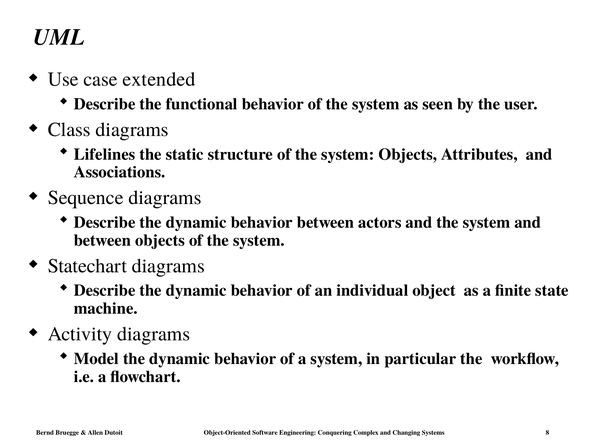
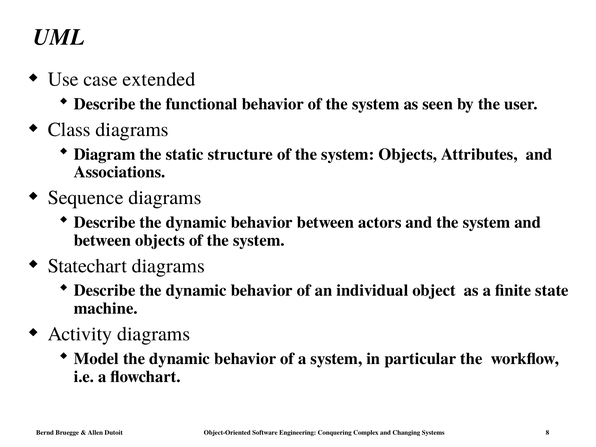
Lifelines: Lifelines -> Diagram
